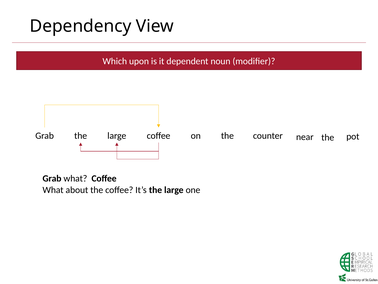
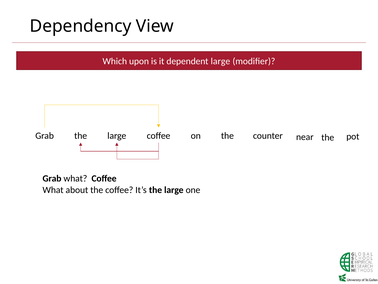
dependent noun: noun -> large
